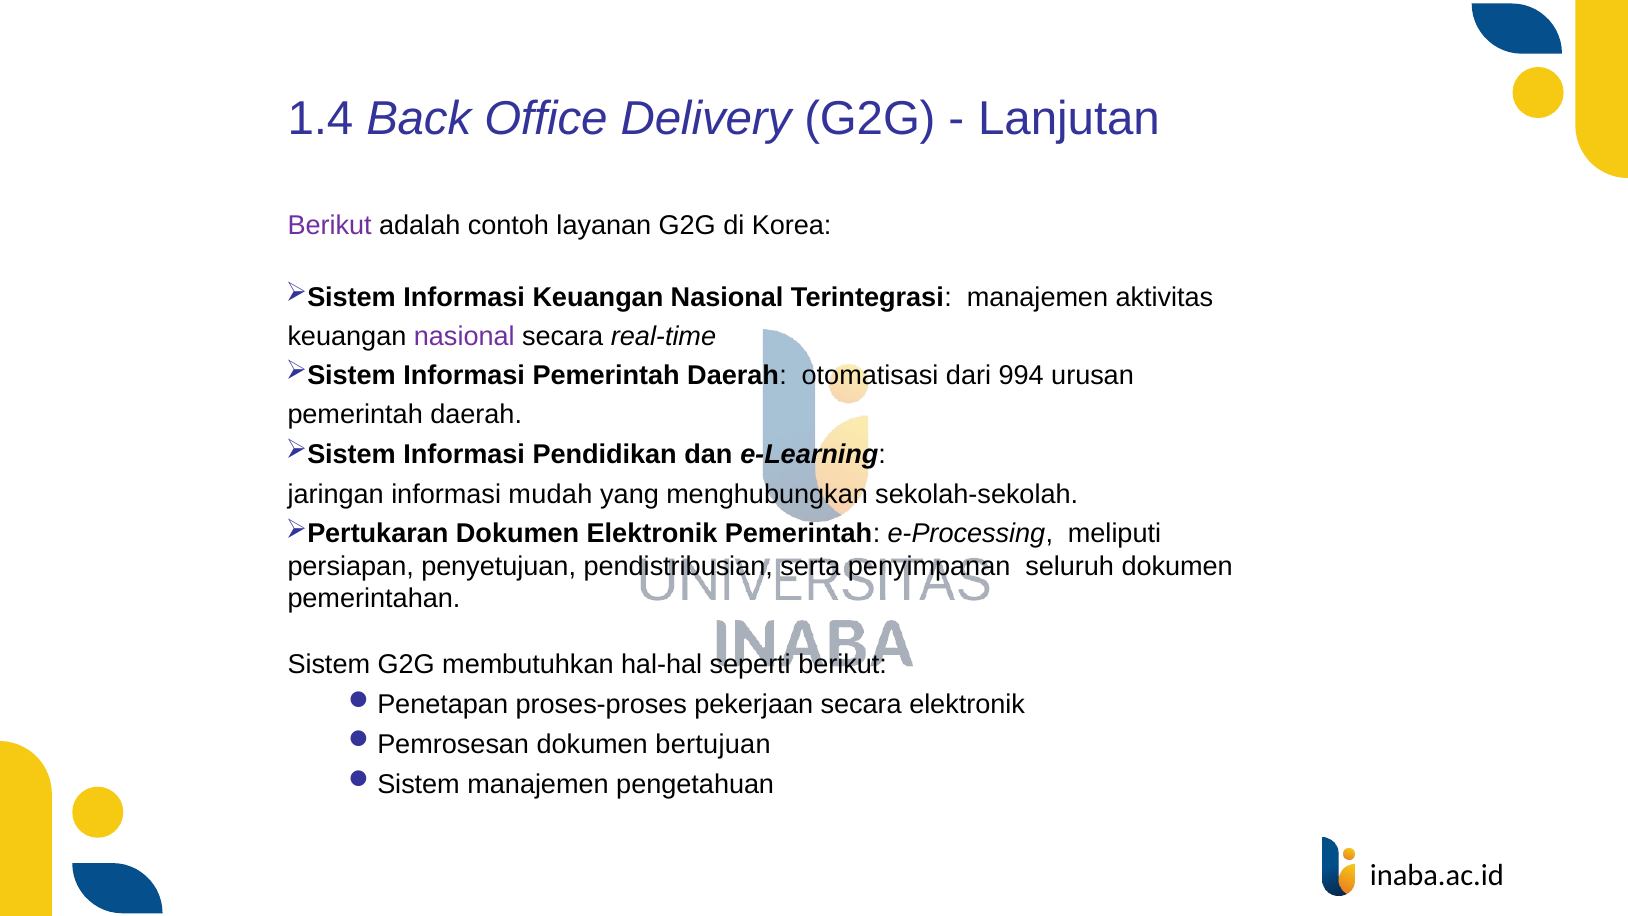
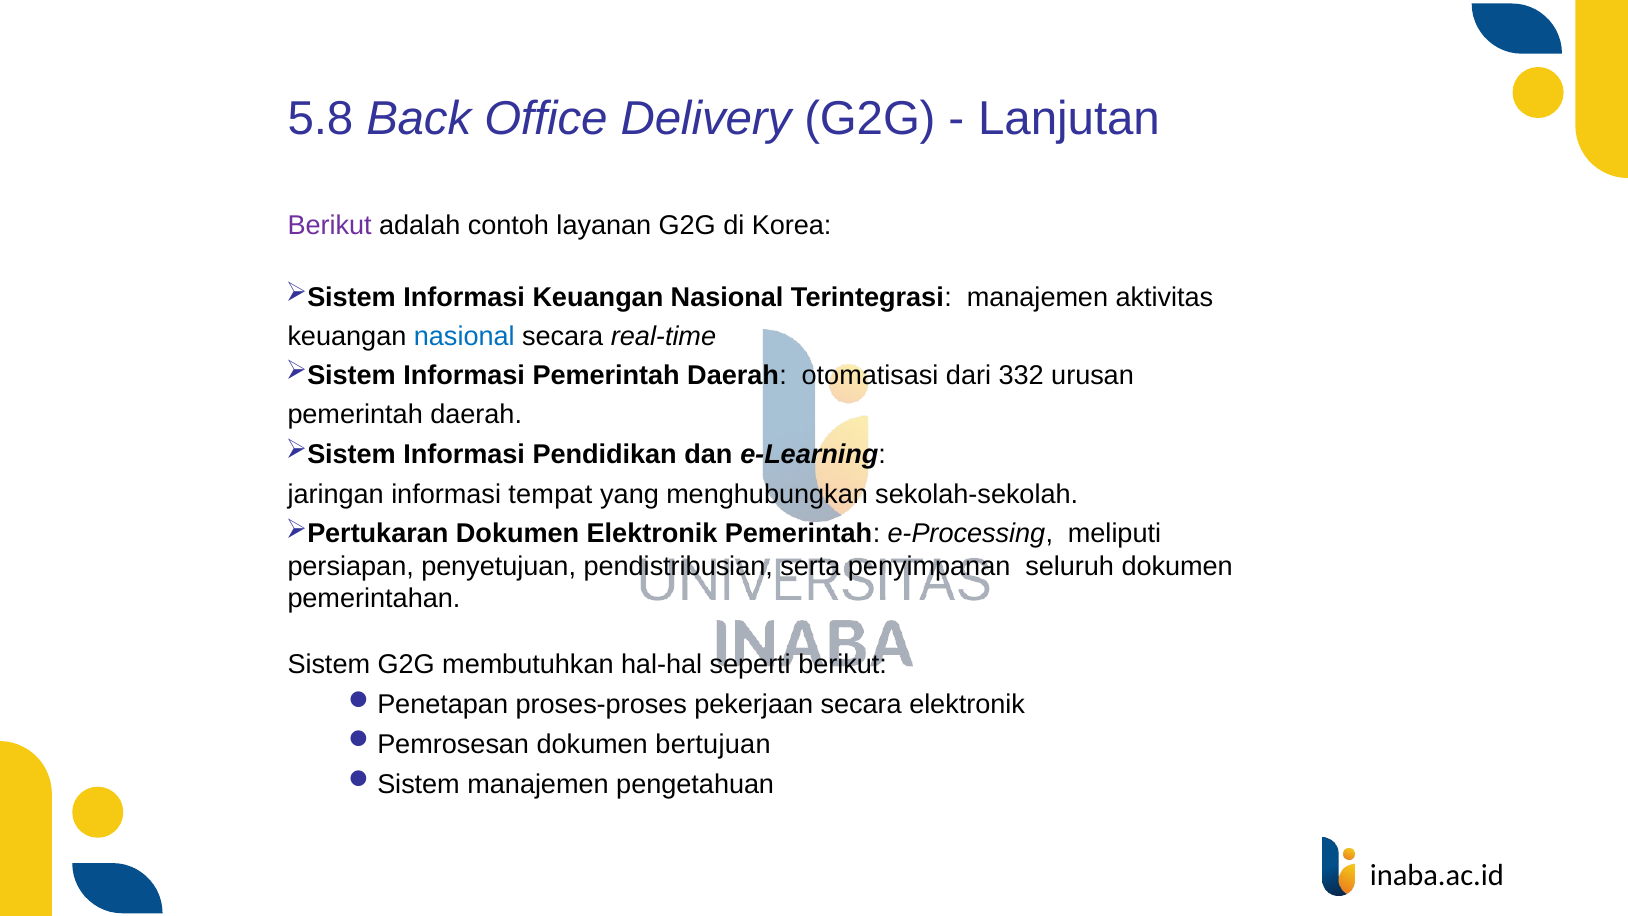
1.4: 1.4 -> 5.8
nasional at (464, 336) colour: purple -> blue
994: 994 -> 332
mudah: mudah -> tempat
